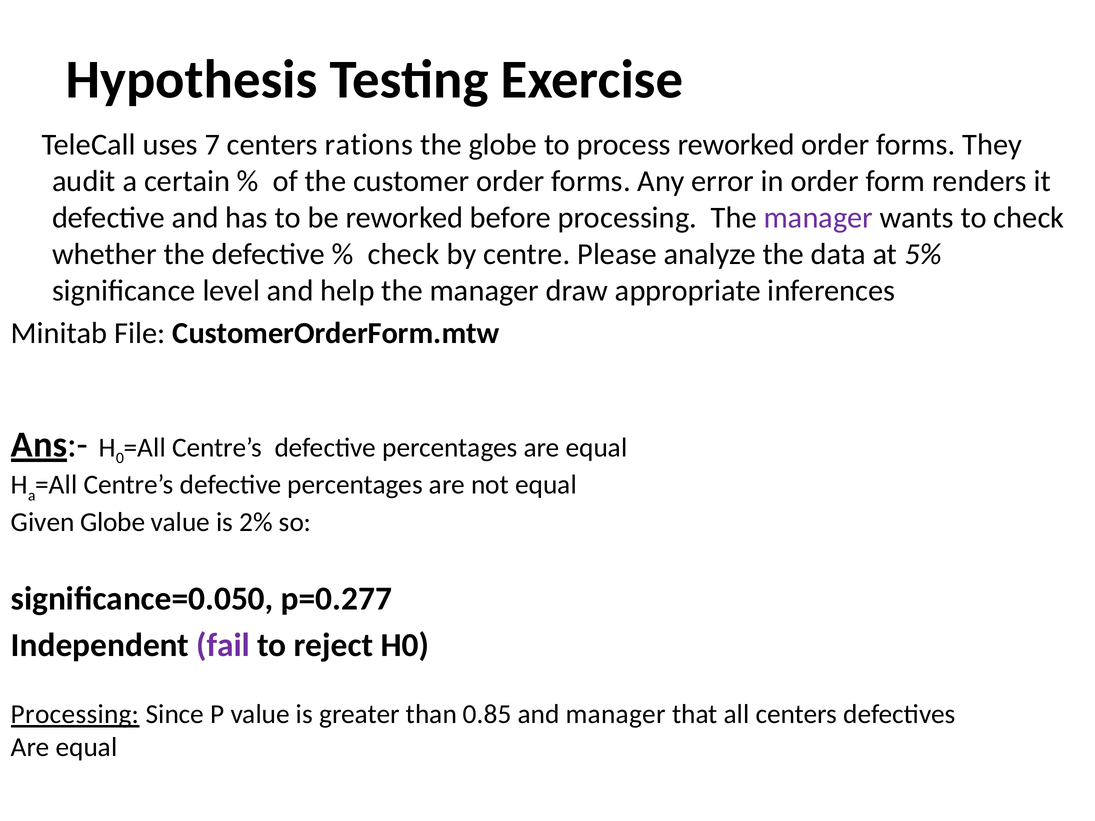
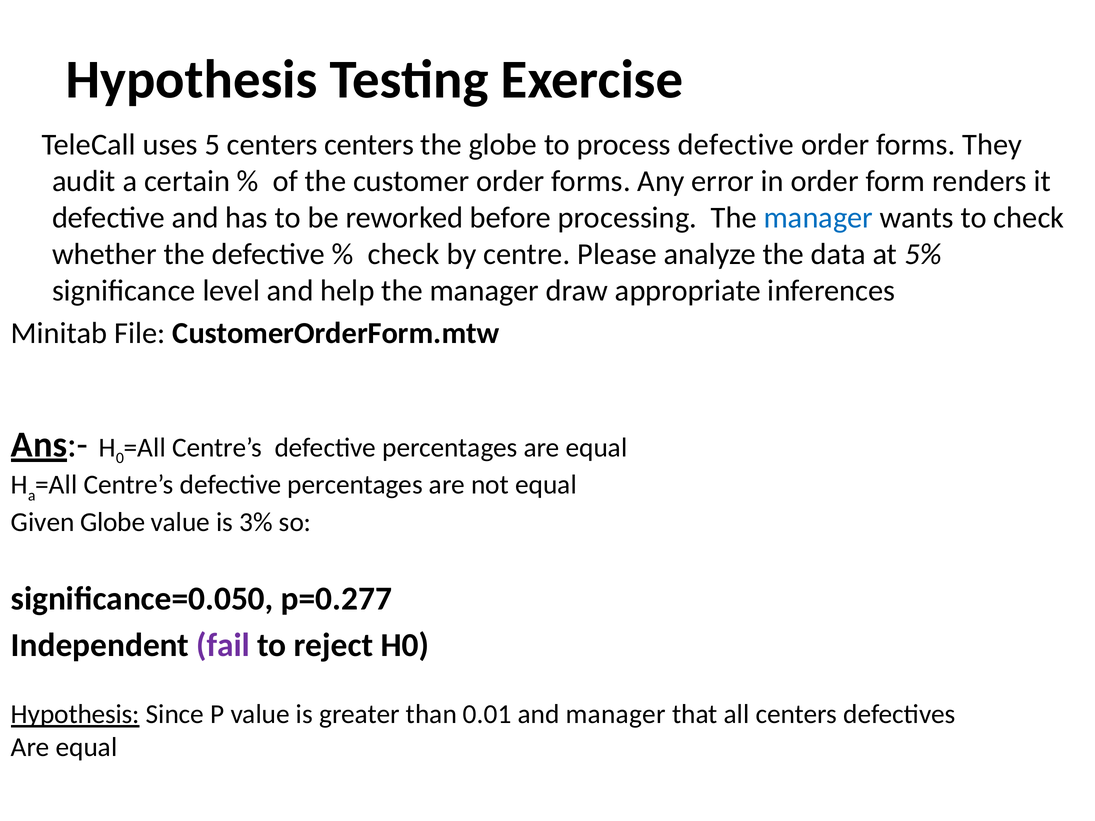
7: 7 -> 5
centers rations: rations -> centers
process reworked: reworked -> defective
manager at (818, 218) colour: purple -> blue
2%: 2% -> 3%
Processing at (75, 715): Processing -> Hypothesis
0.85: 0.85 -> 0.01
